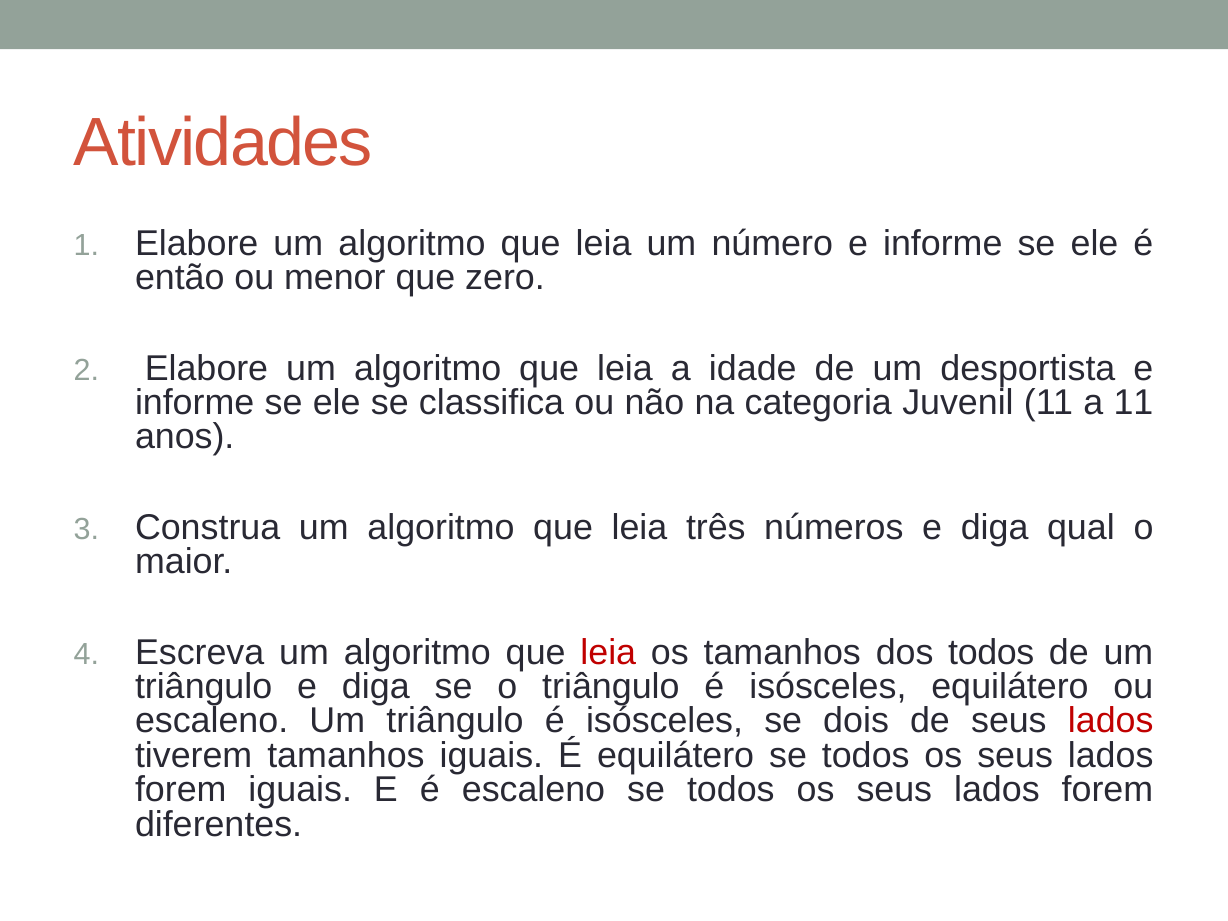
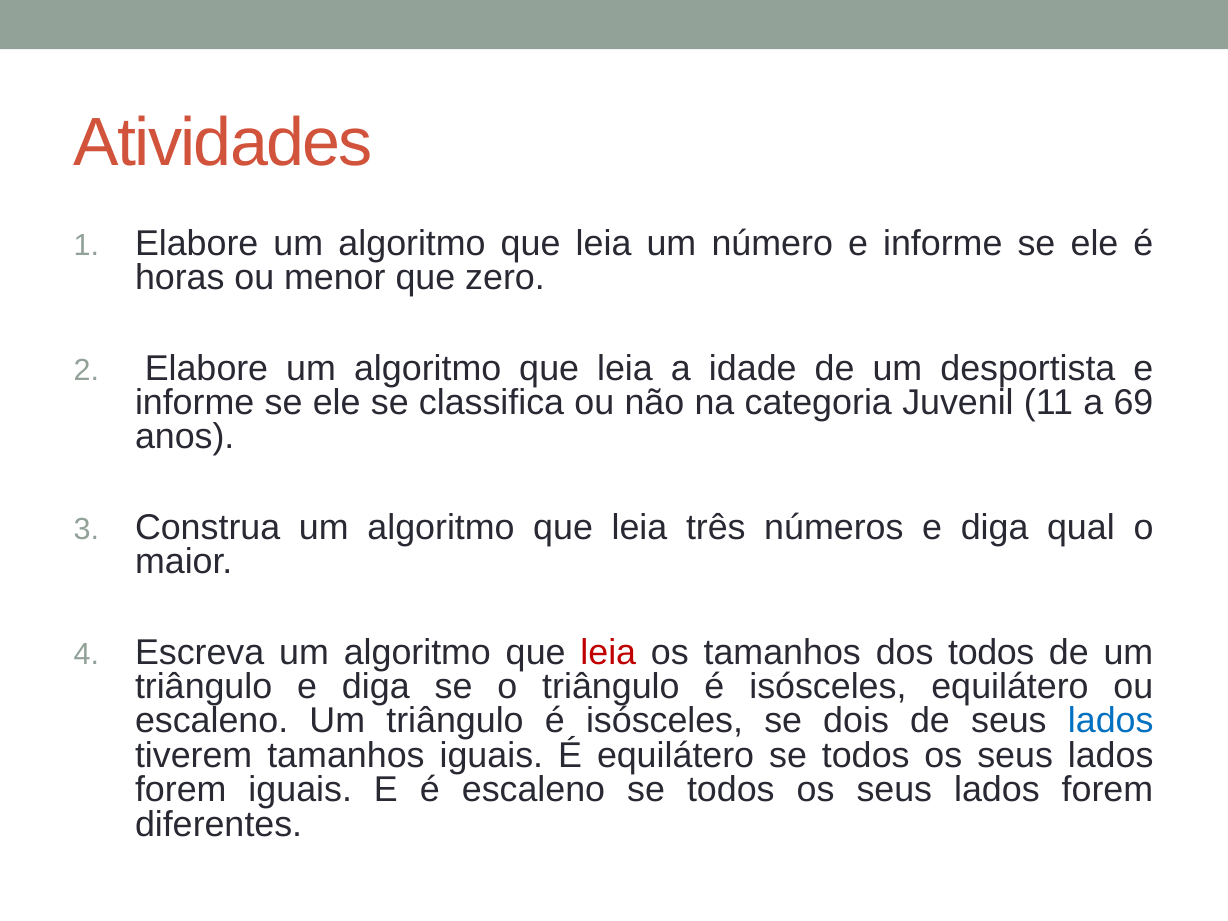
então: então -> horas
a 11: 11 -> 69
lados at (1111, 721) colour: red -> blue
